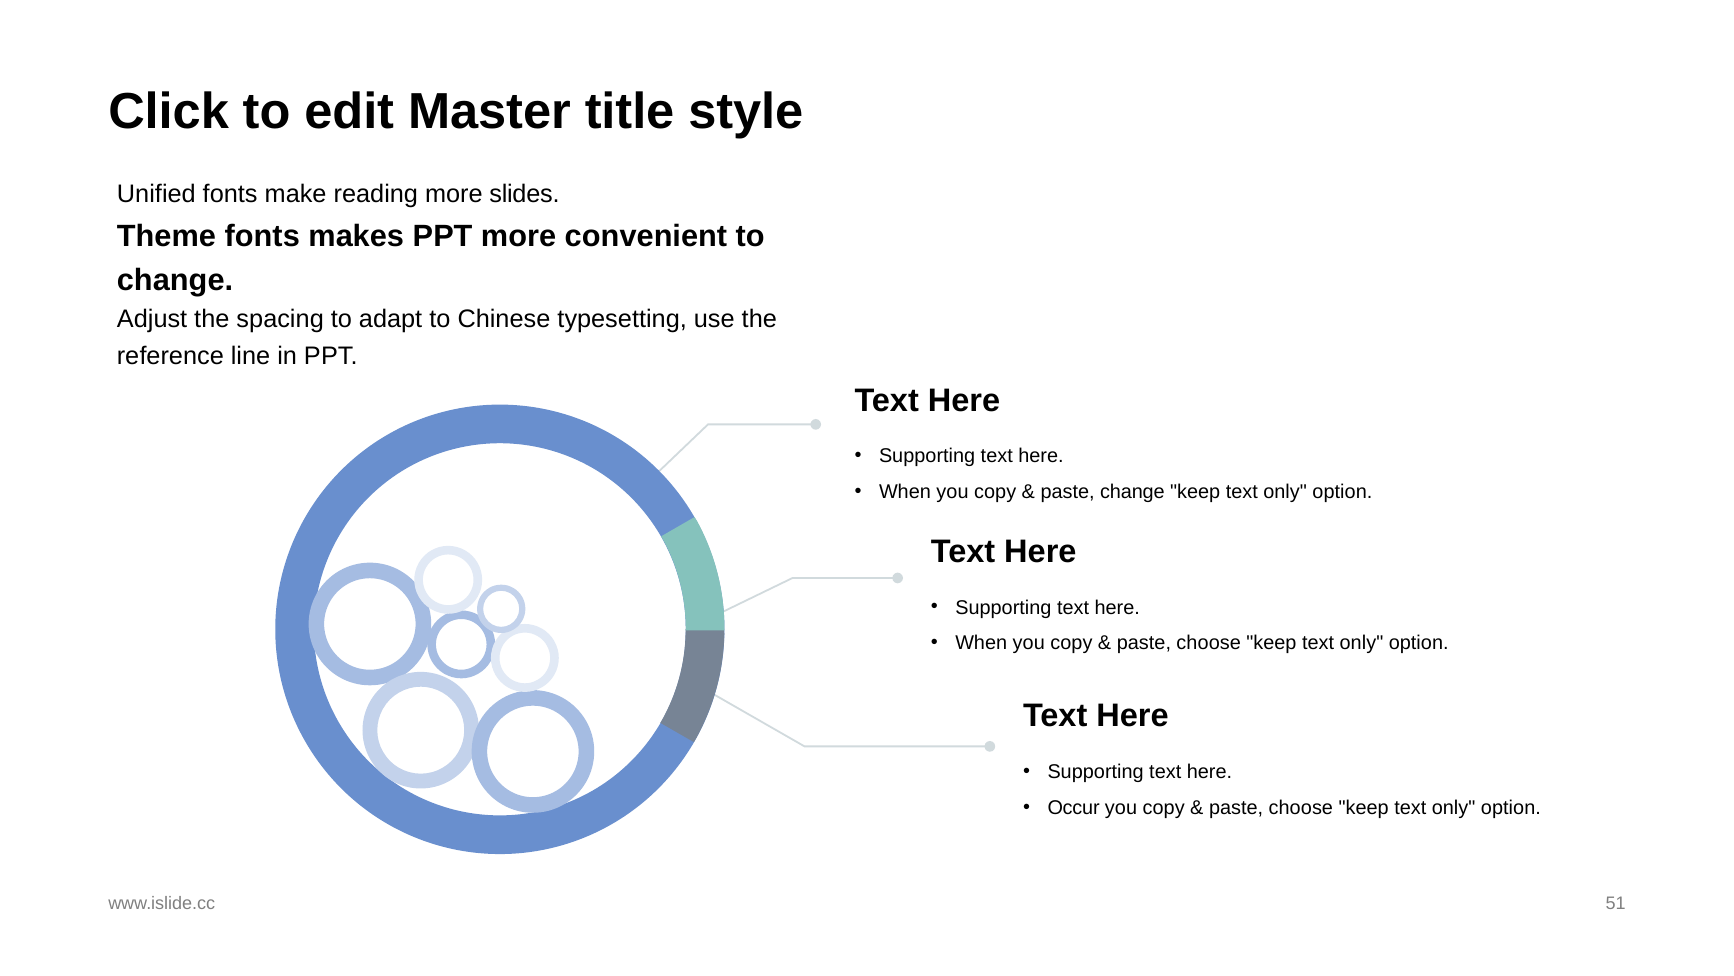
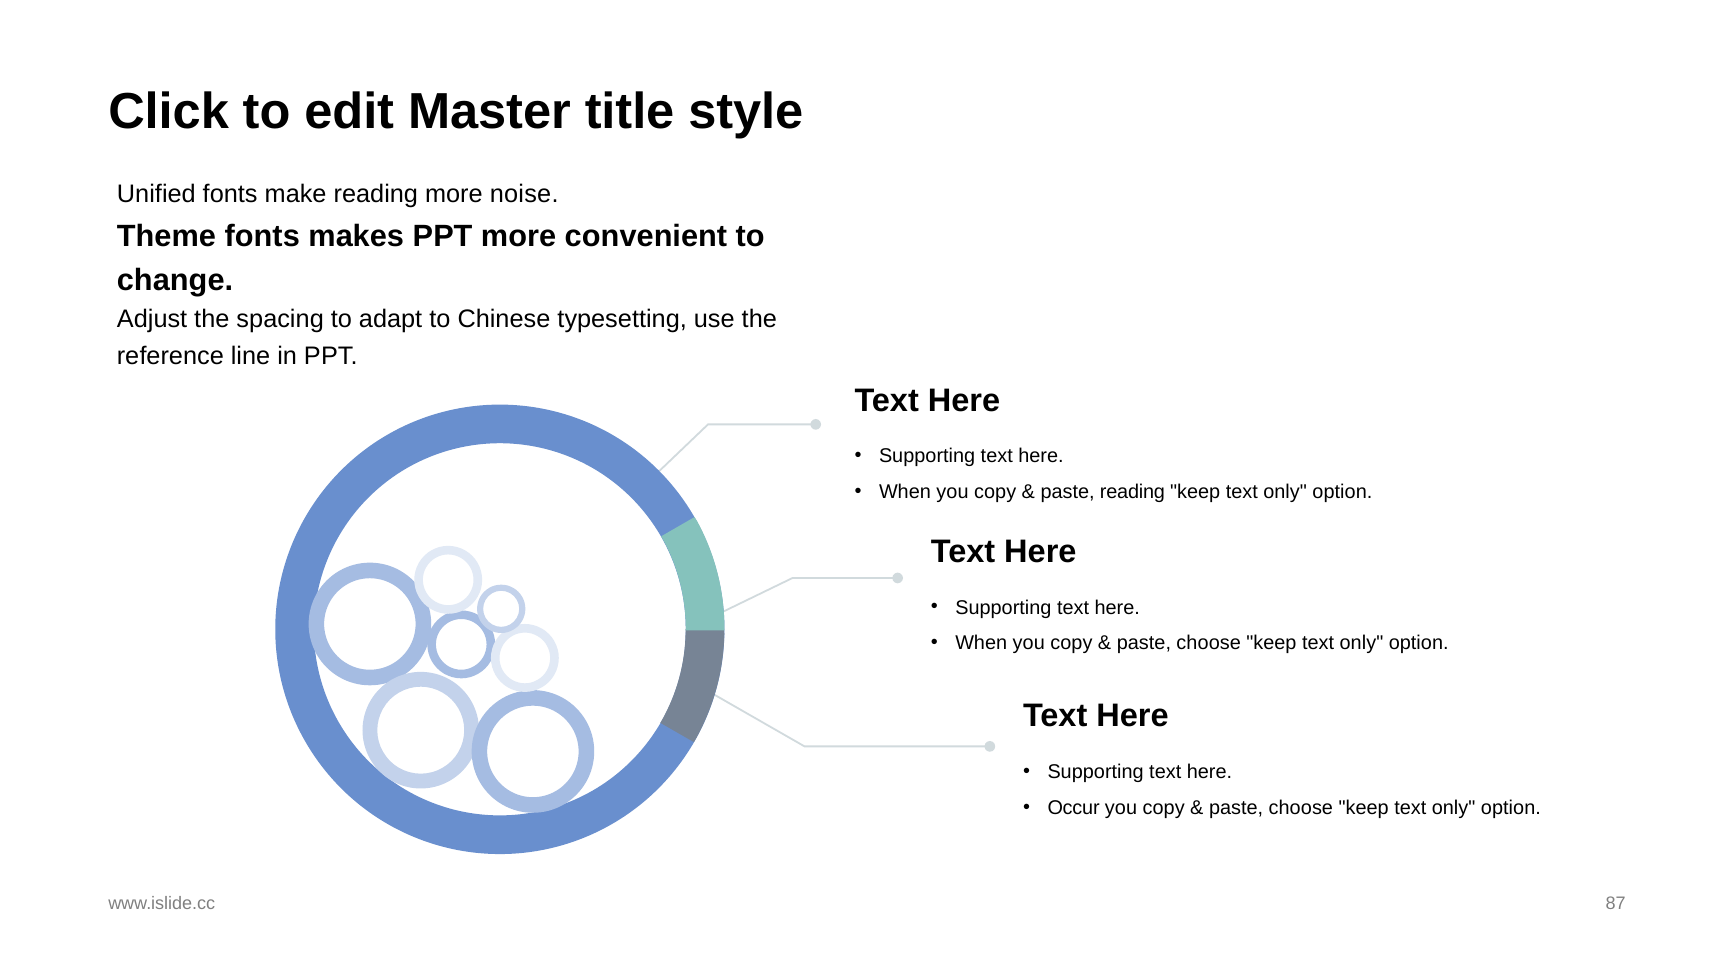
slides: slides -> noise
paste change: change -> reading
51: 51 -> 87
